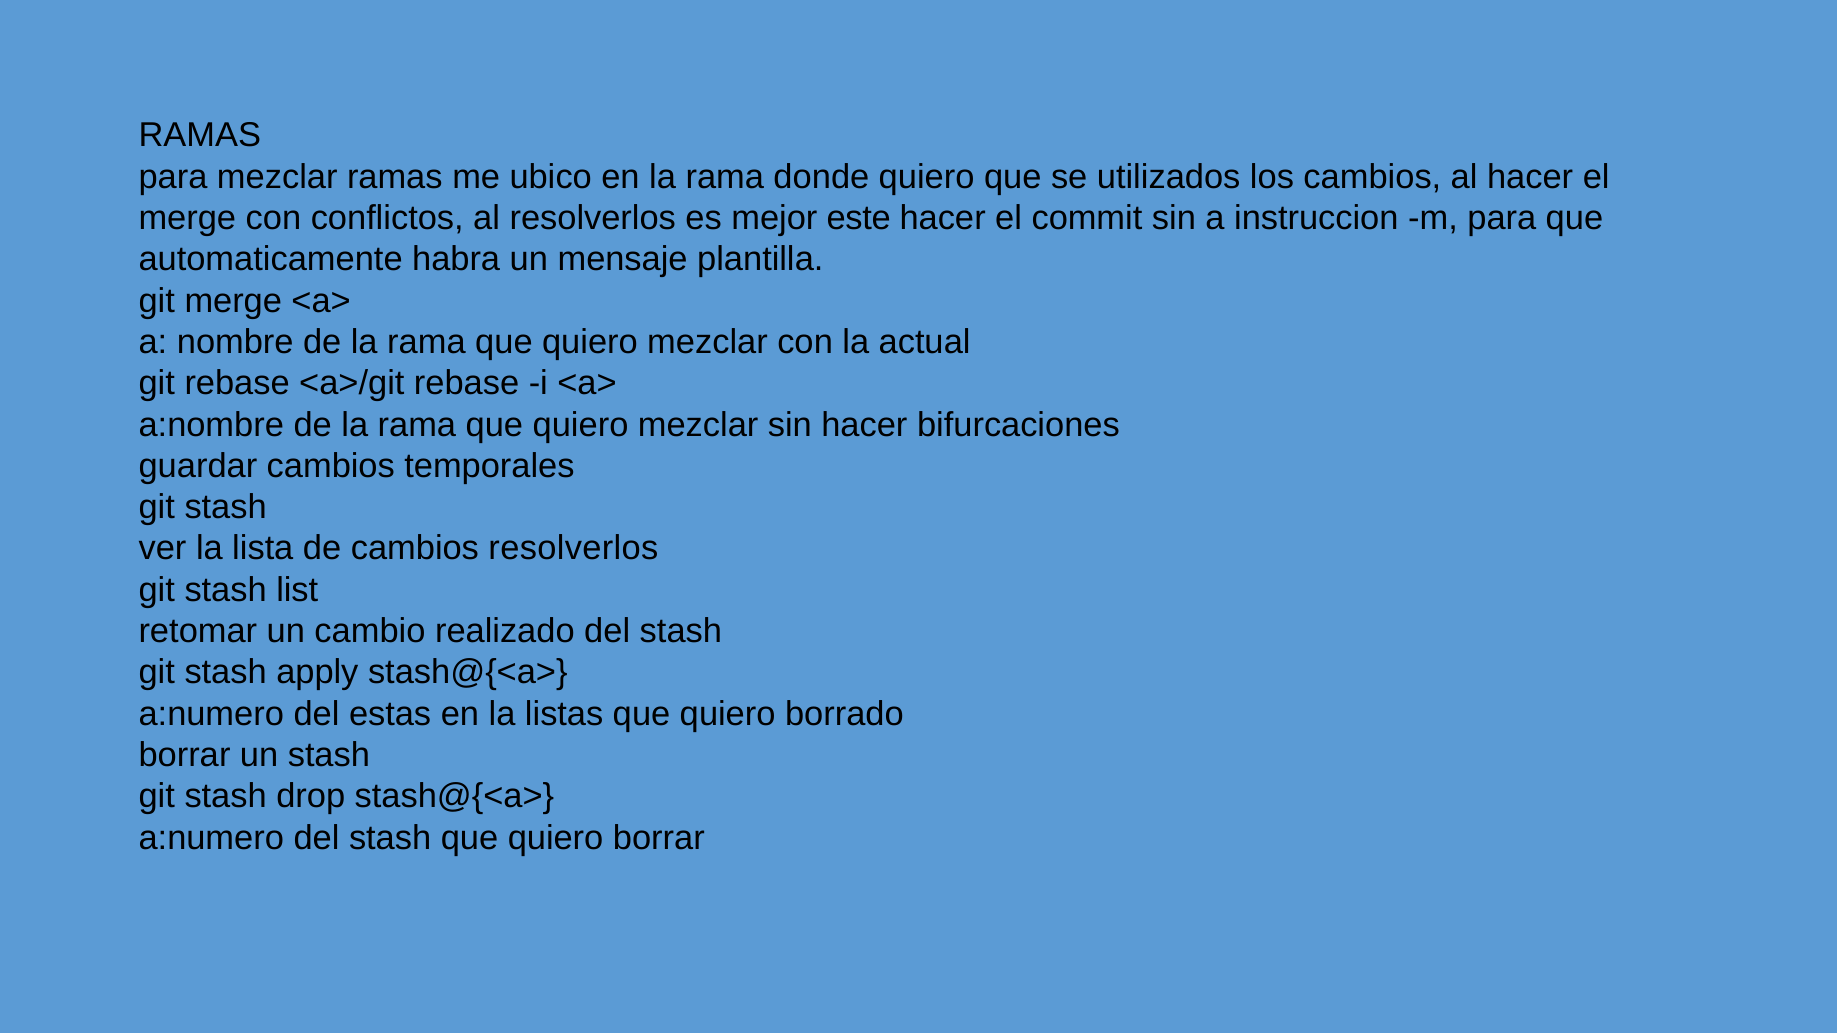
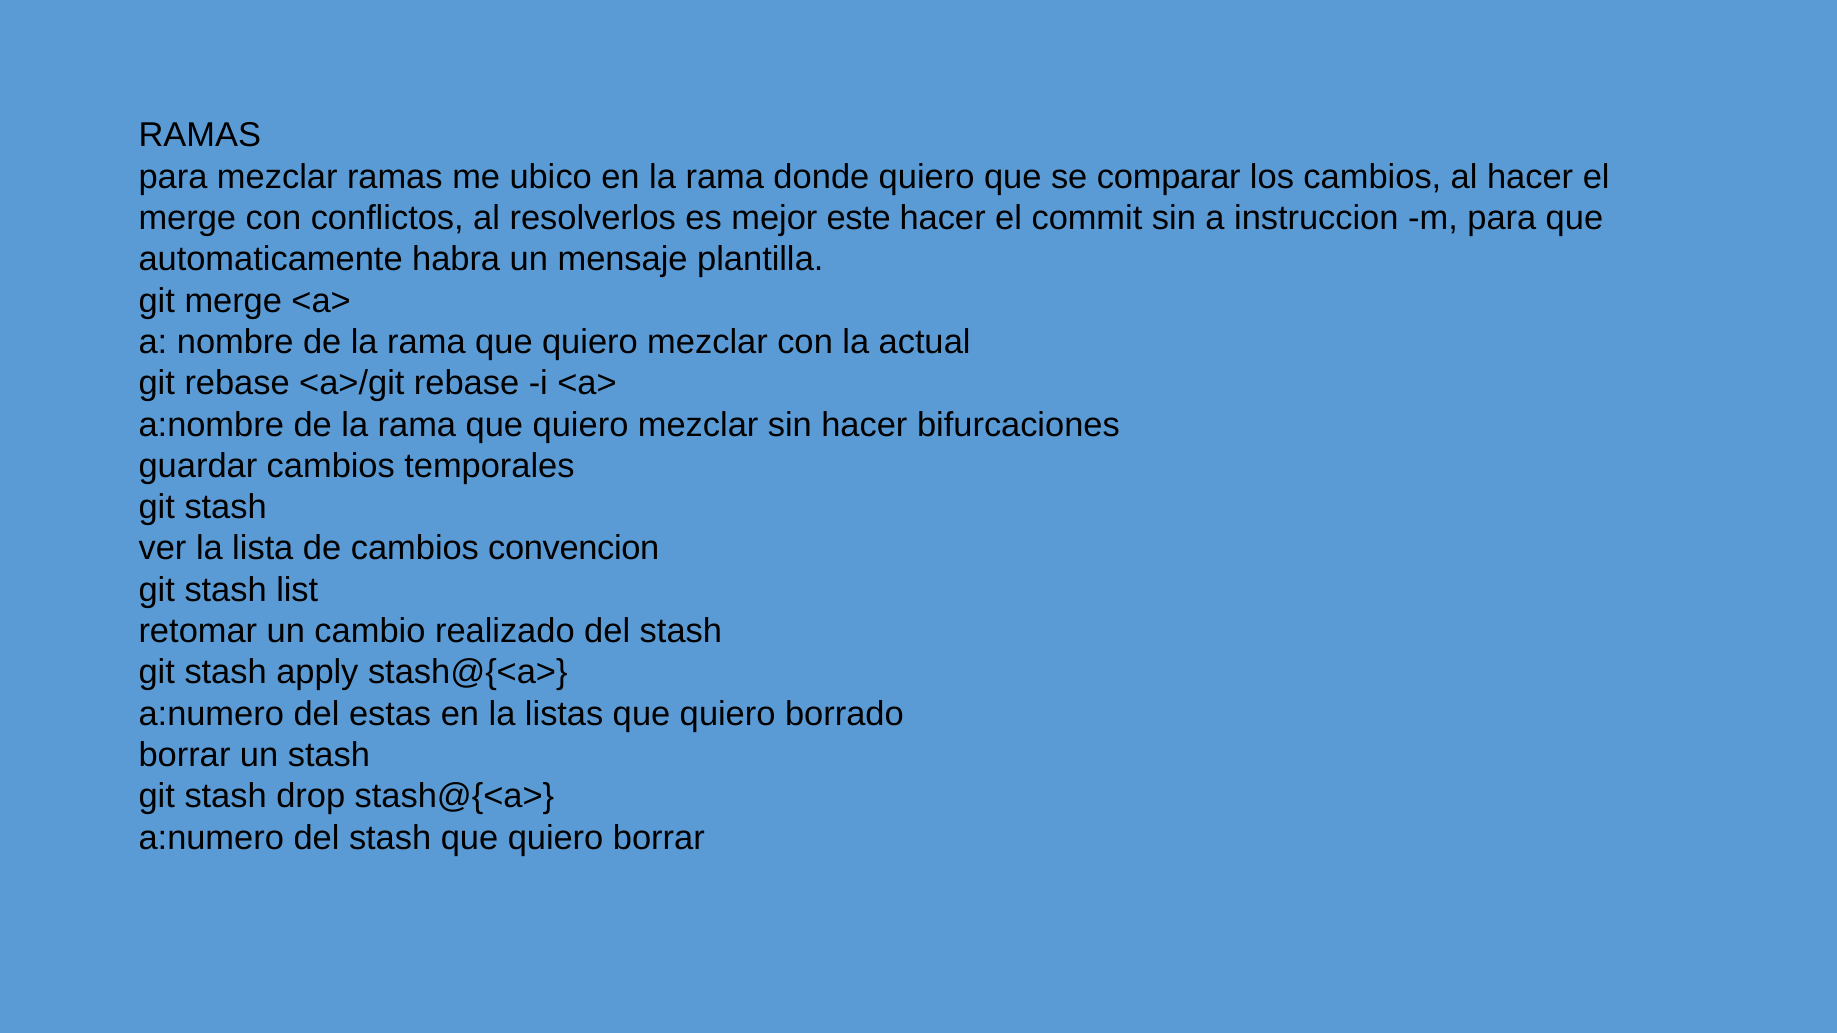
utilizados: utilizados -> comparar
cambios resolverlos: resolverlos -> convencion
